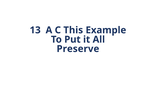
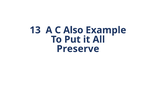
This: This -> Also
